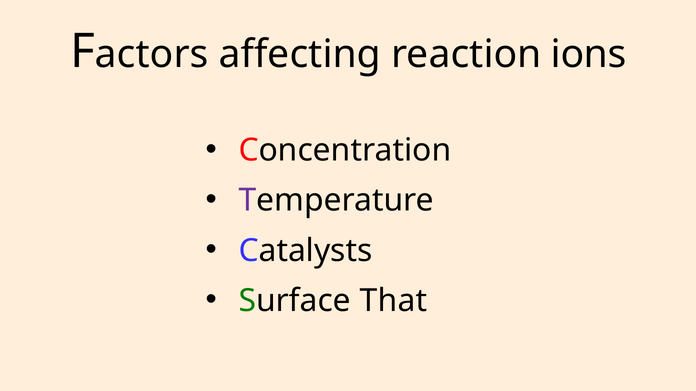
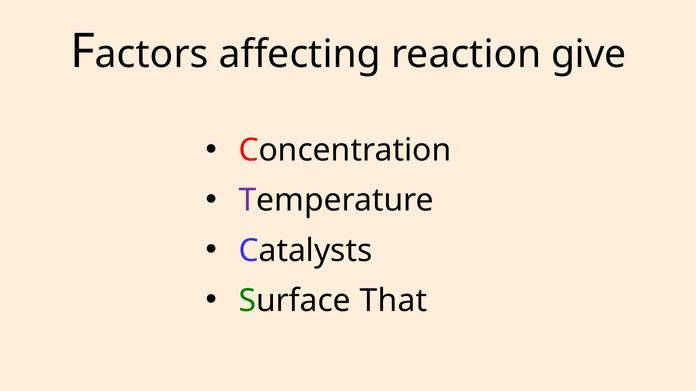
ions: ions -> give
